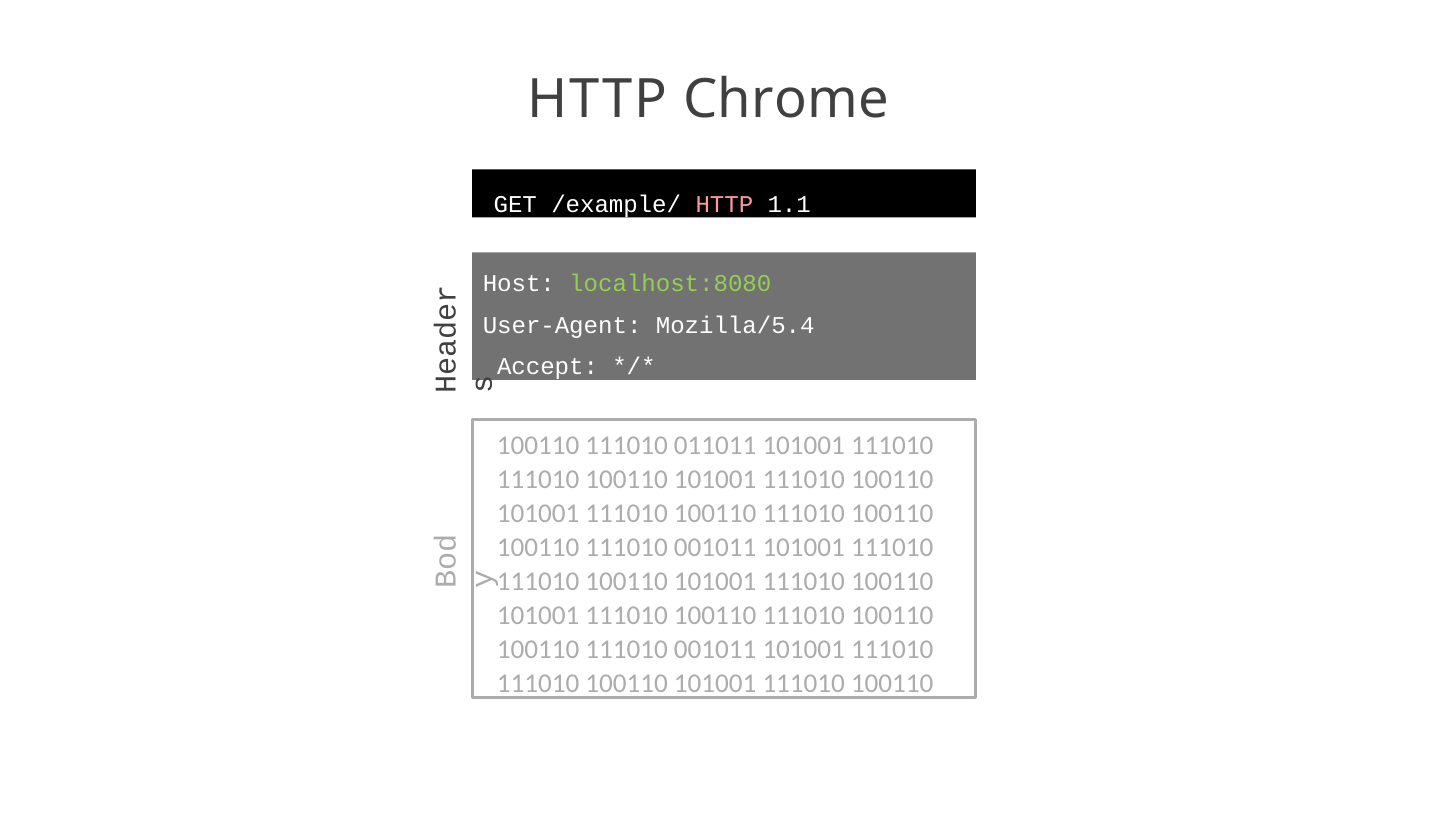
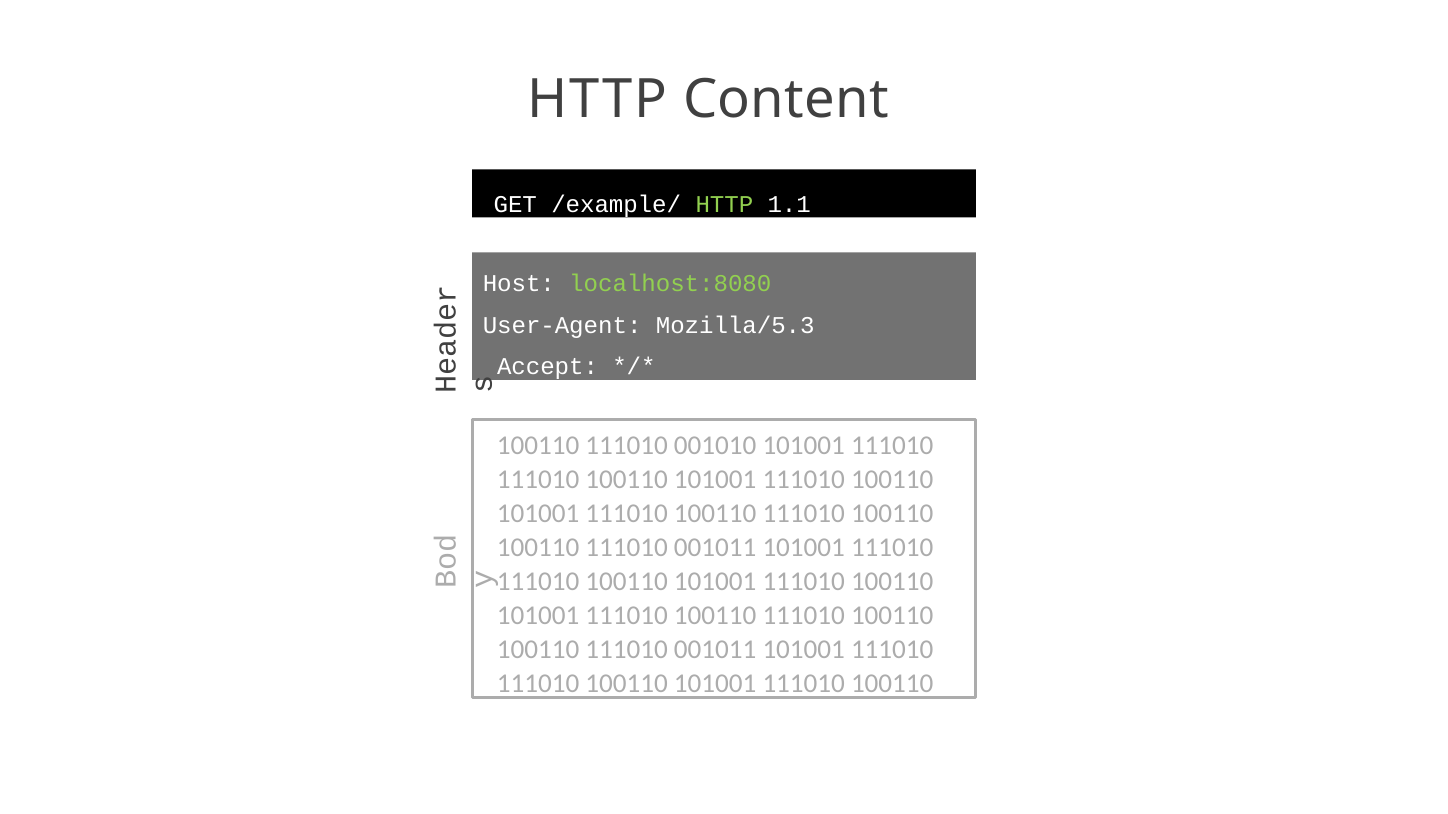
Chrome: Chrome -> Content
HTTP at (724, 205) colour: pink -> light green
Mozilla/5.4: Mozilla/5.4 -> Mozilla/5.3
011011: 011011 -> 001010
